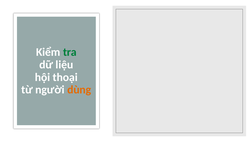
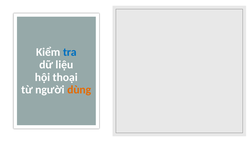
tra colour: green -> blue
